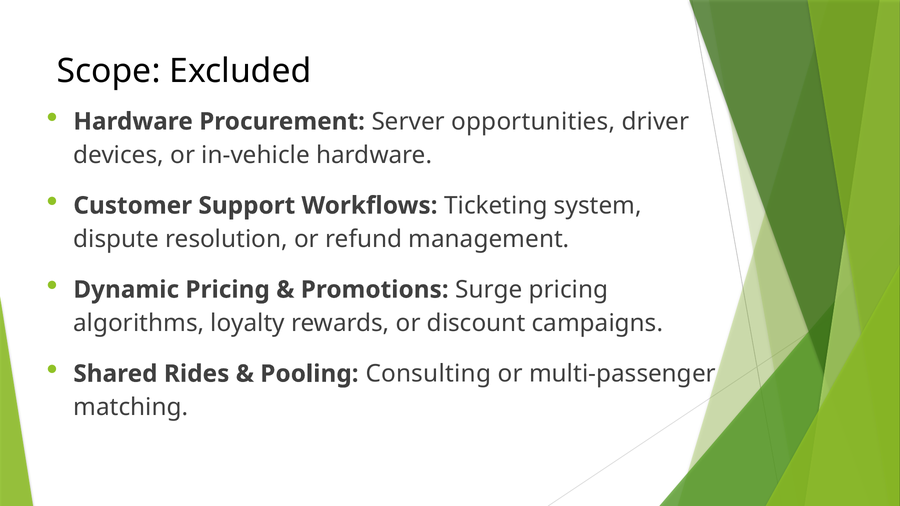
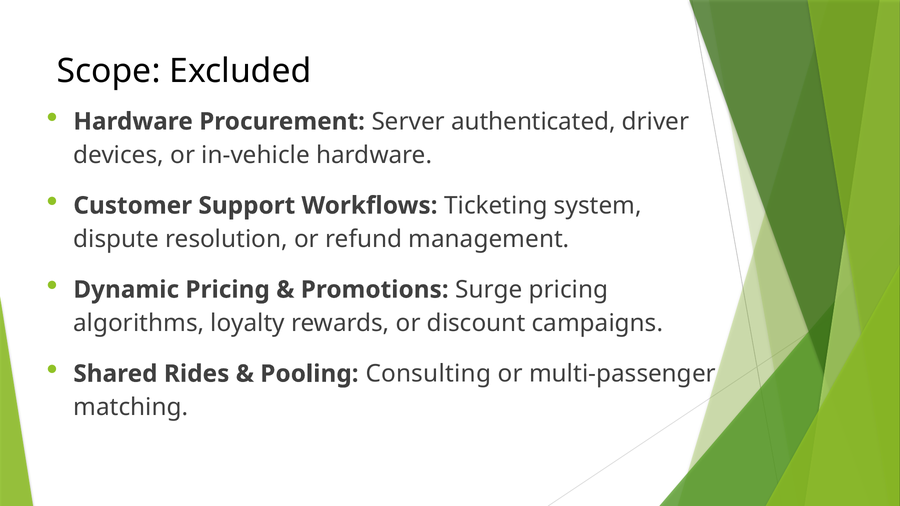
opportunities: opportunities -> authenticated
